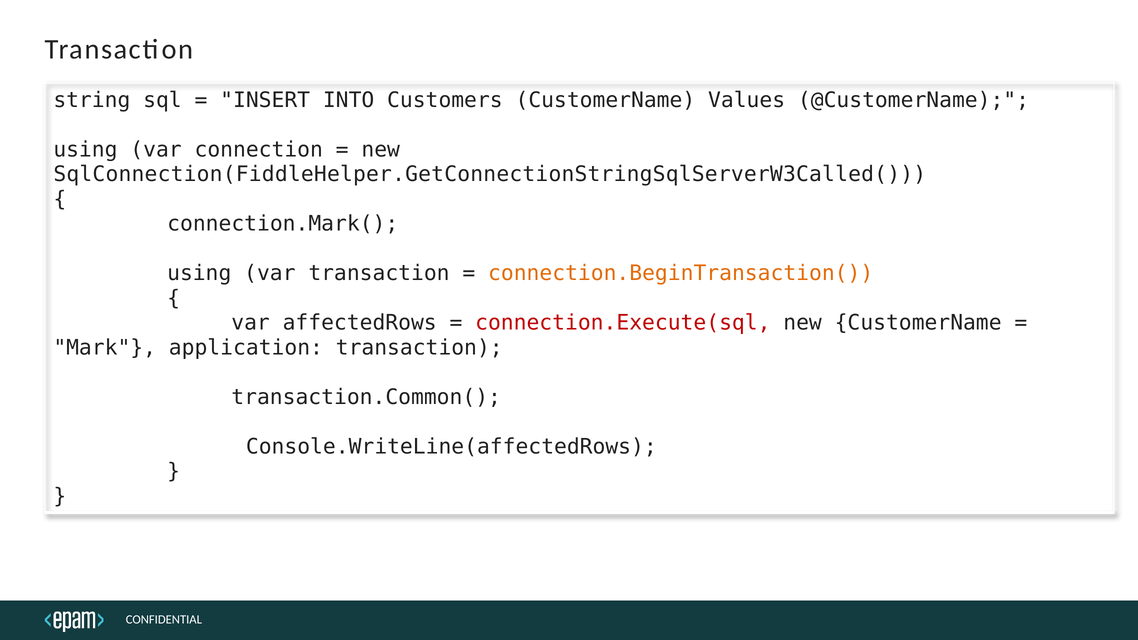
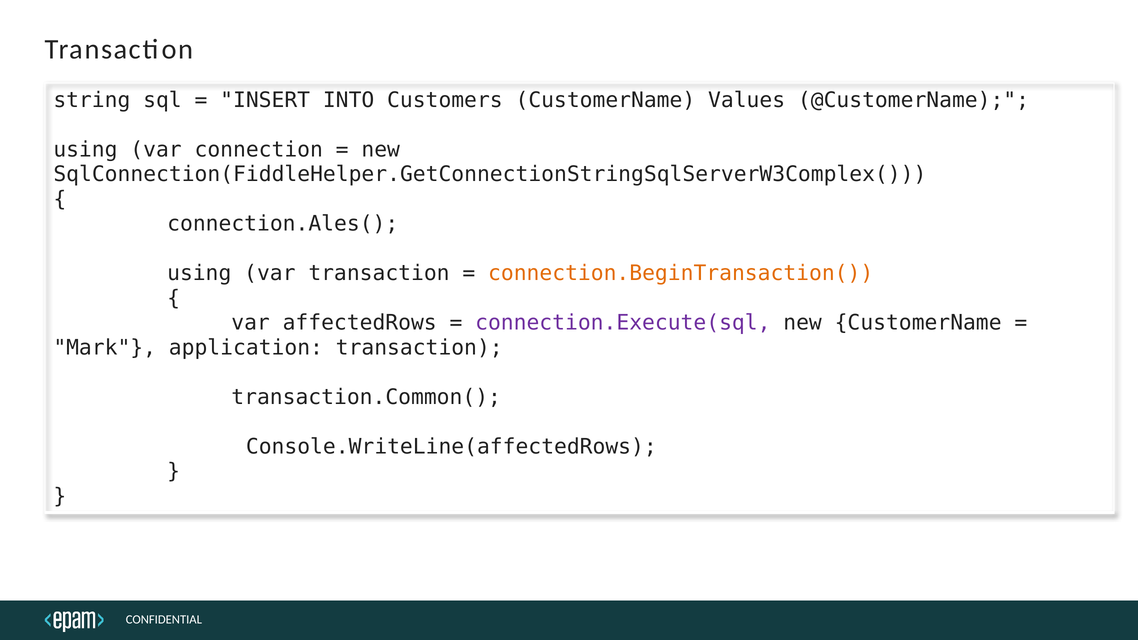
SqlConnection(FiddleHelper.GetConnectionStringSqlServerW3Called(: SqlConnection(FiddleHelper.GetConnectionStringSqlServerW3Called( -> SqlConnection(FiddleHelper.GetConnectionStringSqlServerW3Complex(
connection.Mark(: connection.Mark( -> connection.Ales(
connection.Execute(sql colour: red -> purple
